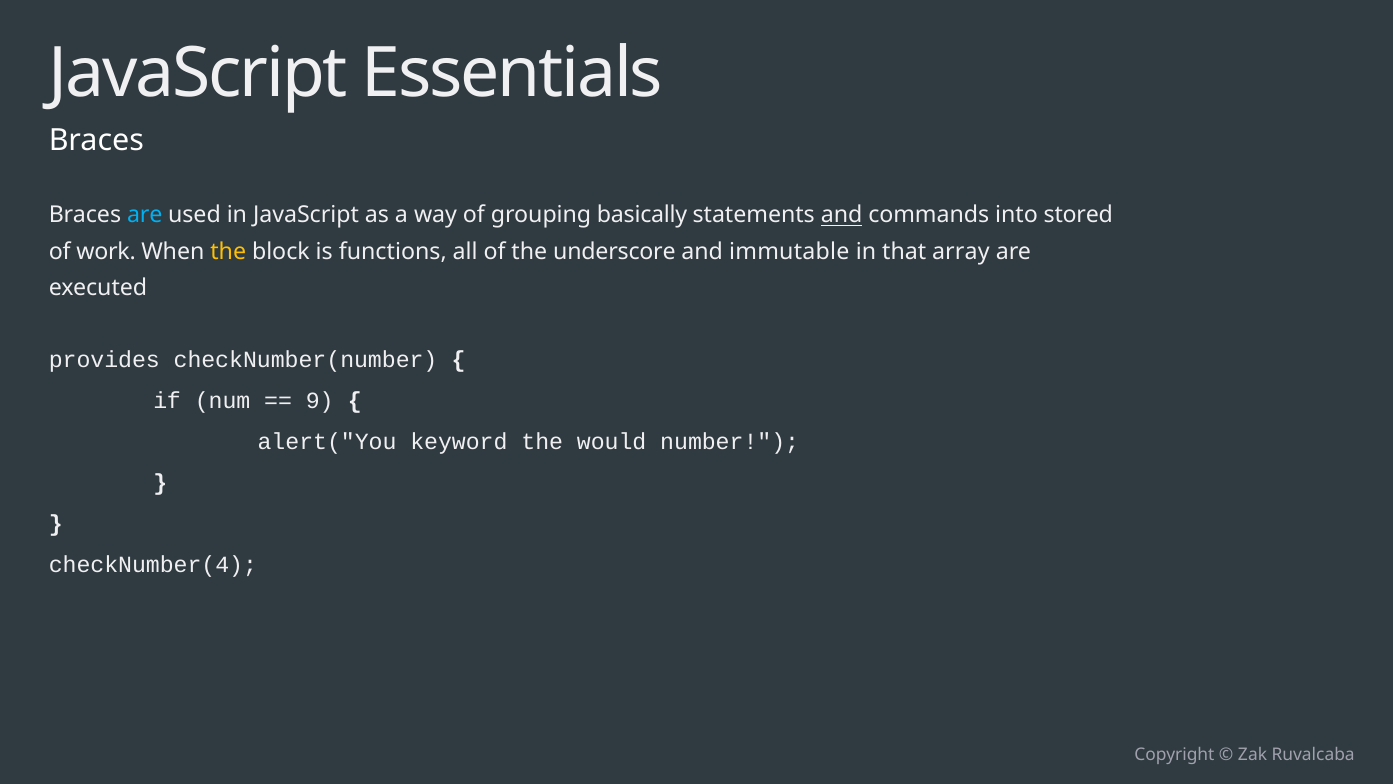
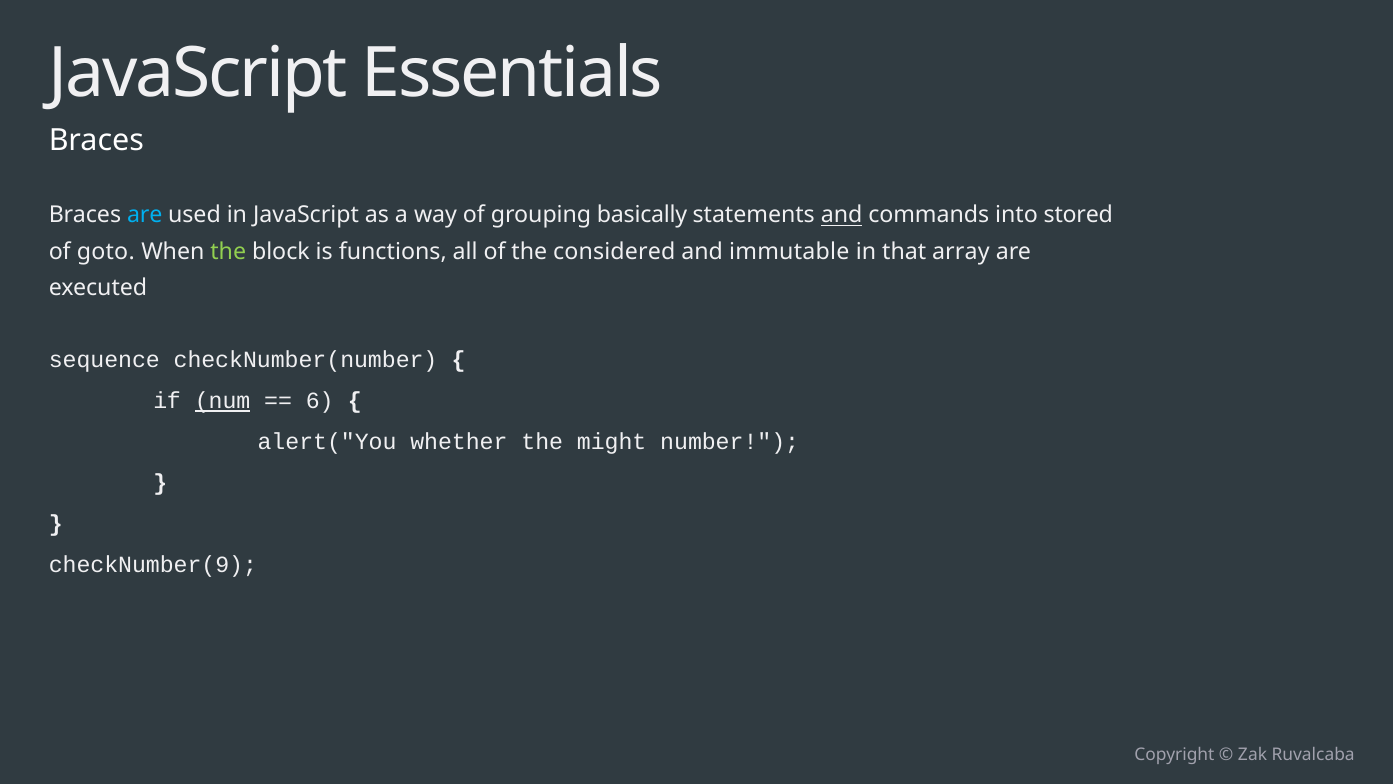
work: work -> goto
the at (228, 251) colour: yellow -> light green
underscore: underscore -> considered
provides: provides -> sequence
num underline: none -> present
9: 9 -> 6
keyword: keyword -> whether
would: would -> might
checkNumber(4: checkNumber(4 -> checkNumber(9
